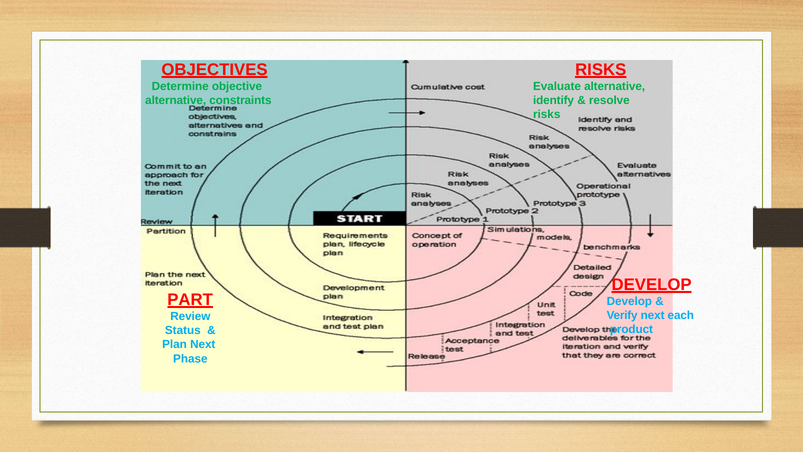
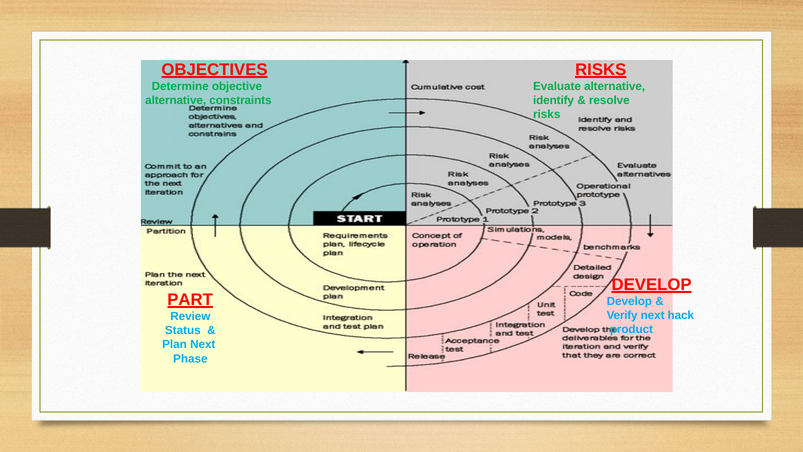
each: each -> hack
